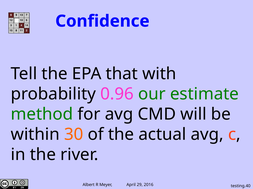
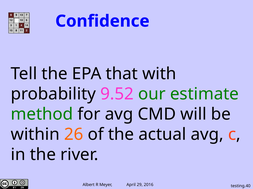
0.96: 0.96 -> 9.52
30: 30 -> 26
